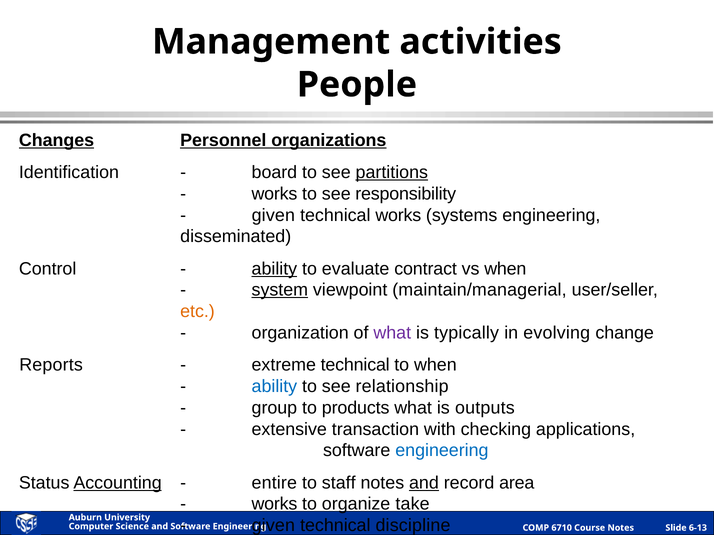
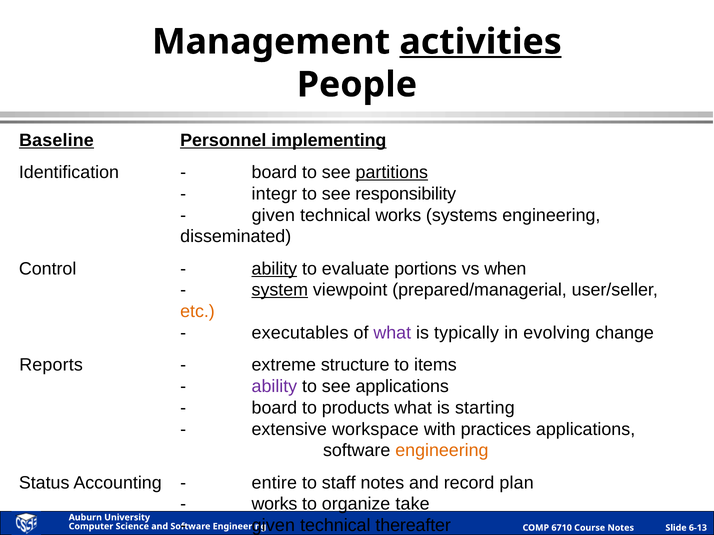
activities underline: none -> present
Changes: Changes -> Baseline
organizations: organizations -> implementing
works at (274, 194): works -> integr
contract: contract -> portions
maintain/managerial: maintain/managerial -> prepared/managerial
organization: organization -> executables
extreme technical: technical -> structure
to when: when -> items
ability at (274, 387) colour: blue -> purple
see relationship: relationship -> applications
group at (274, 408): group -> board
outputs: outputs -> starting
transaction: transaction -> workspace
checking: checking -> practices
engineering at (442, 451) colour: blue -> orange
Accounting underline: present -> none
and at (424, 483) underline: present -> none
area: area -> plan
discipline: discipline -> thereafter
